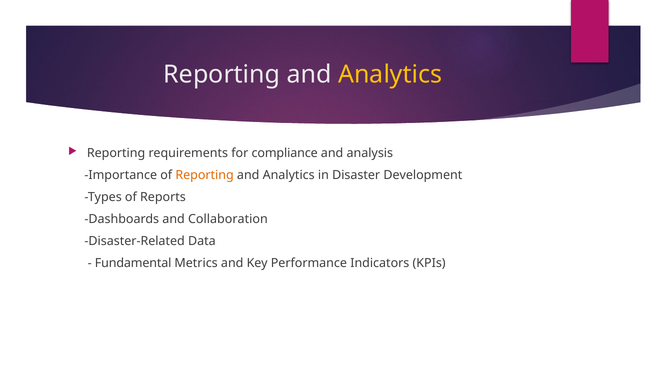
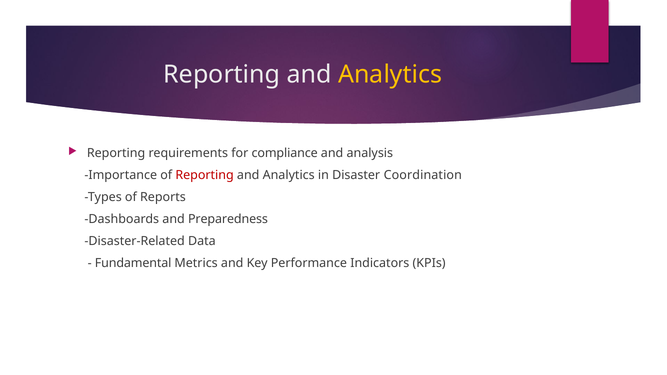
Reporting at (205, 175) colour: orange -> red
Development: Development -> Coordination
Collaboration: Collaboration -> Preparedness
